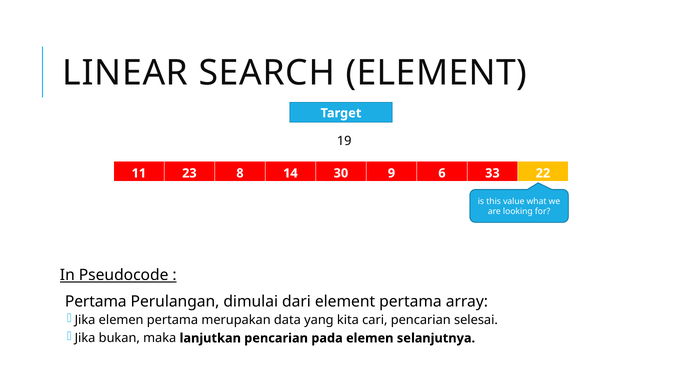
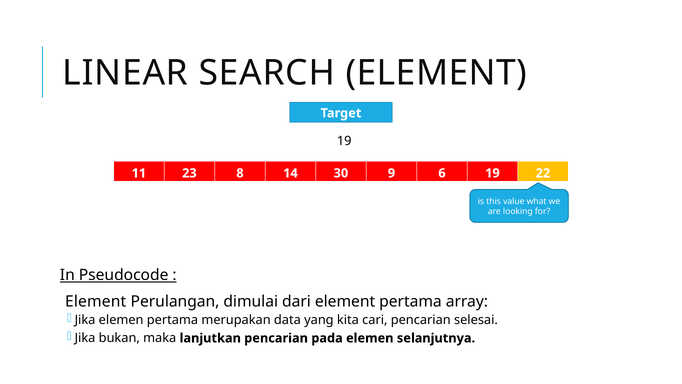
6 33: 33 -> 19
Pertama at (96, 301): Pertama -> Element
